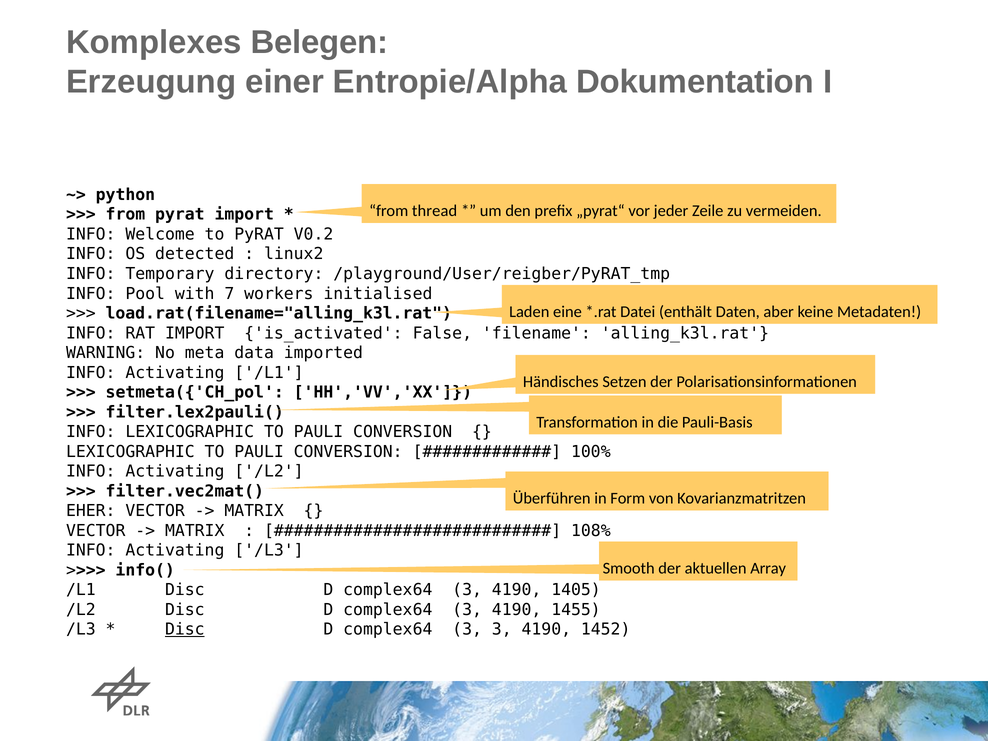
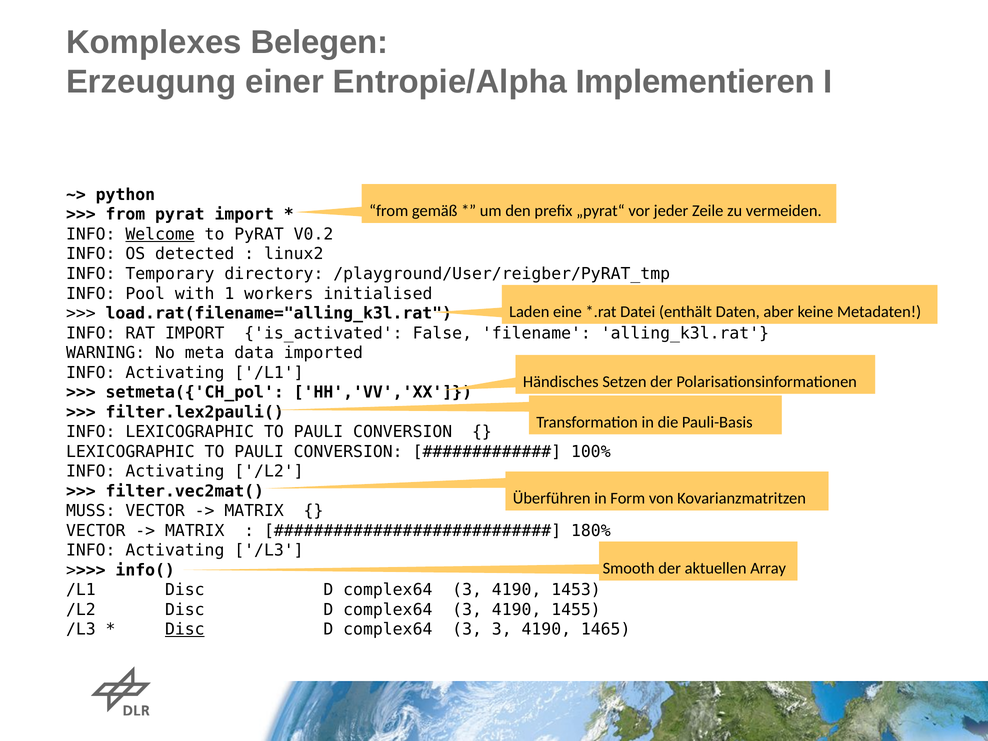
Dokumentation: Dokumentation -> Implementieren
thread: thread -> gemäß
Welcome underline: none -> present
7: 7 -> 1
EHER: EHER -> MUSS
108%: 108% -> 180%
1405: 1405 -> 1453
1452: 1452 -> 1465
